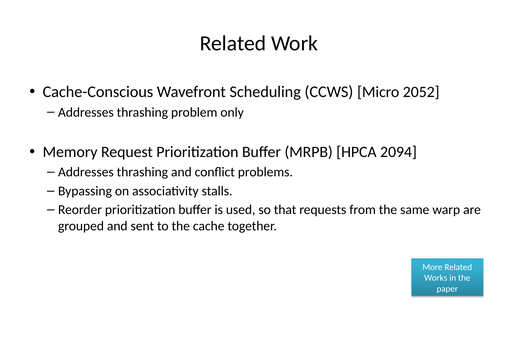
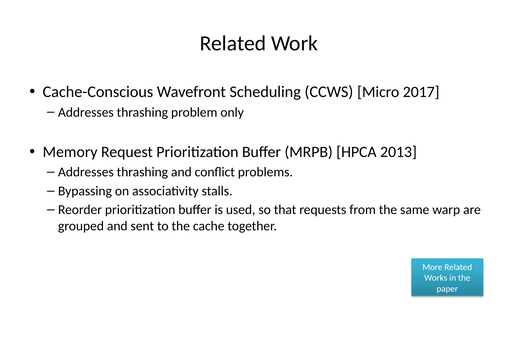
2052: 2052 -> 2017
2094: 2094 -> 2013
